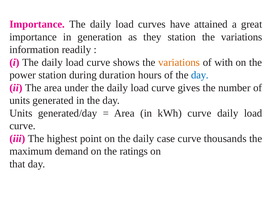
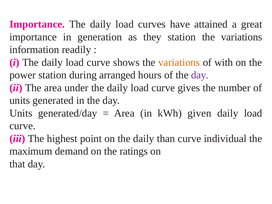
duration: duration -> arranged
day at (200, 75) colour: blue -> purple
kWh curve: curve -> given
case: case -> than
thousands: thousands -> individual
